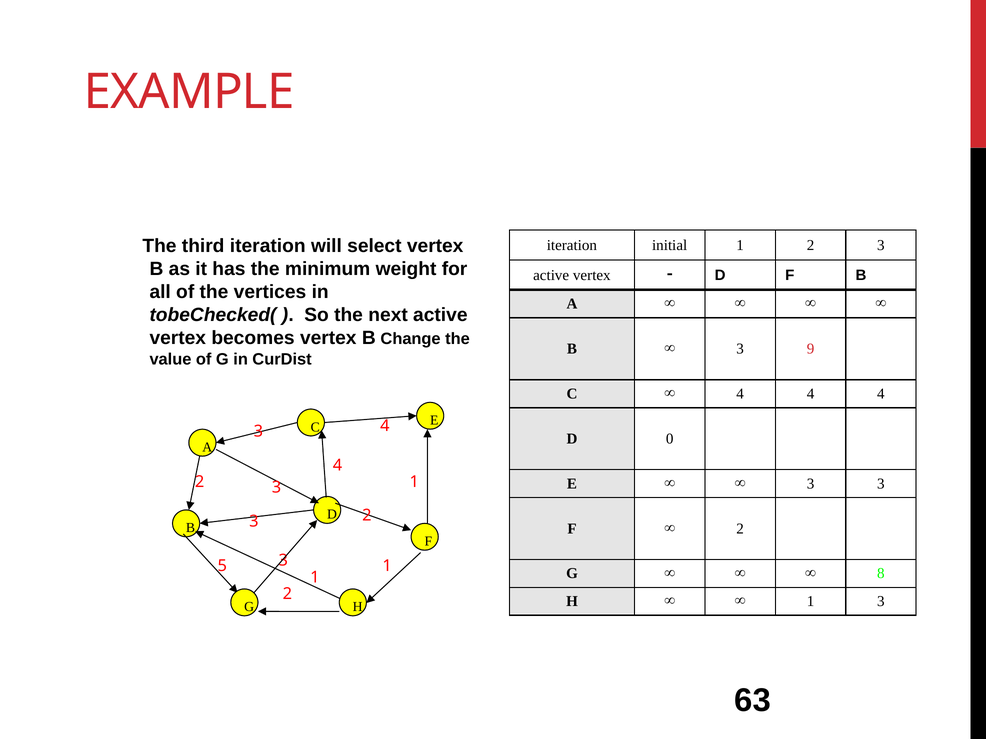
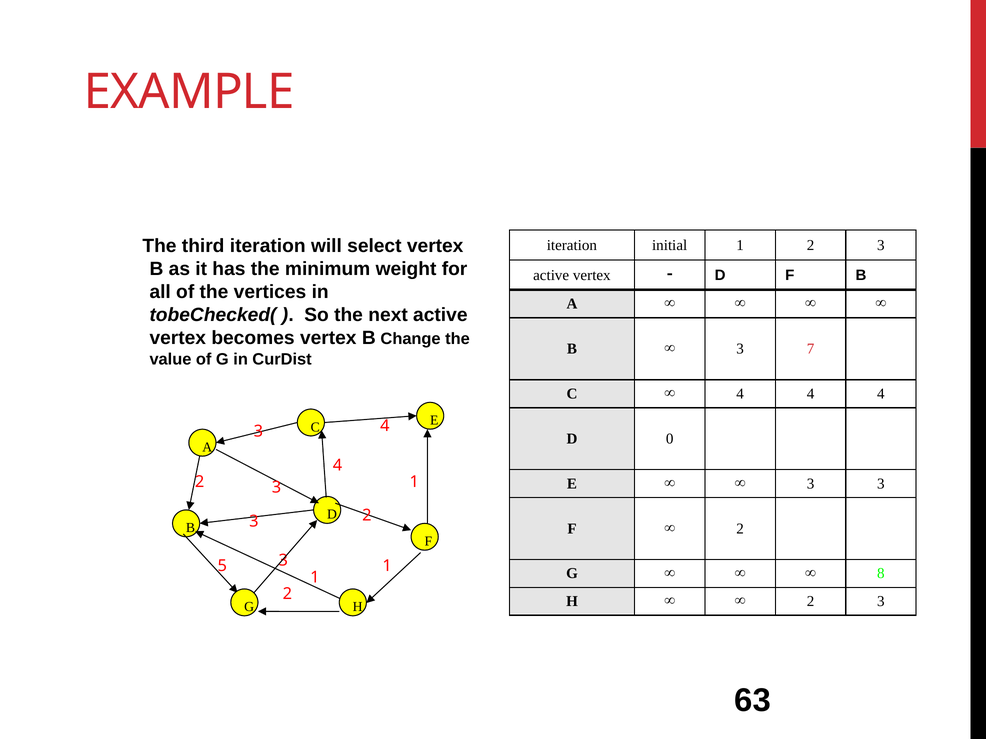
9: 9 -> 7
1 at (811, 602): 1 -> 2
